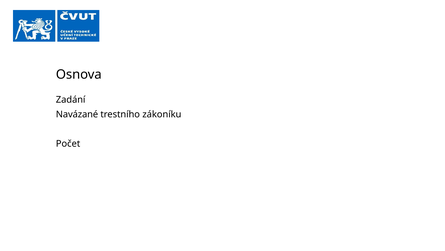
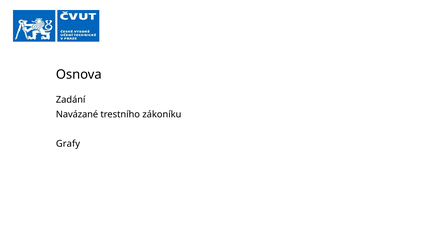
Počet: Počet -> Grafy
